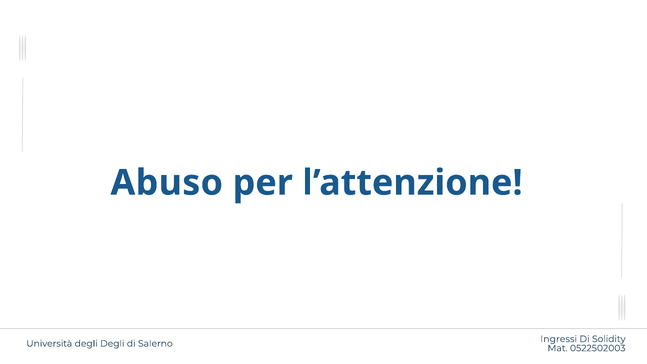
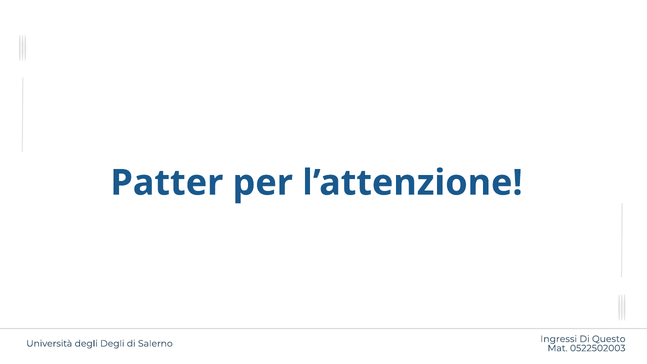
Abuso: Abuso -> Patter
Solidity: Solidity -> Questo
